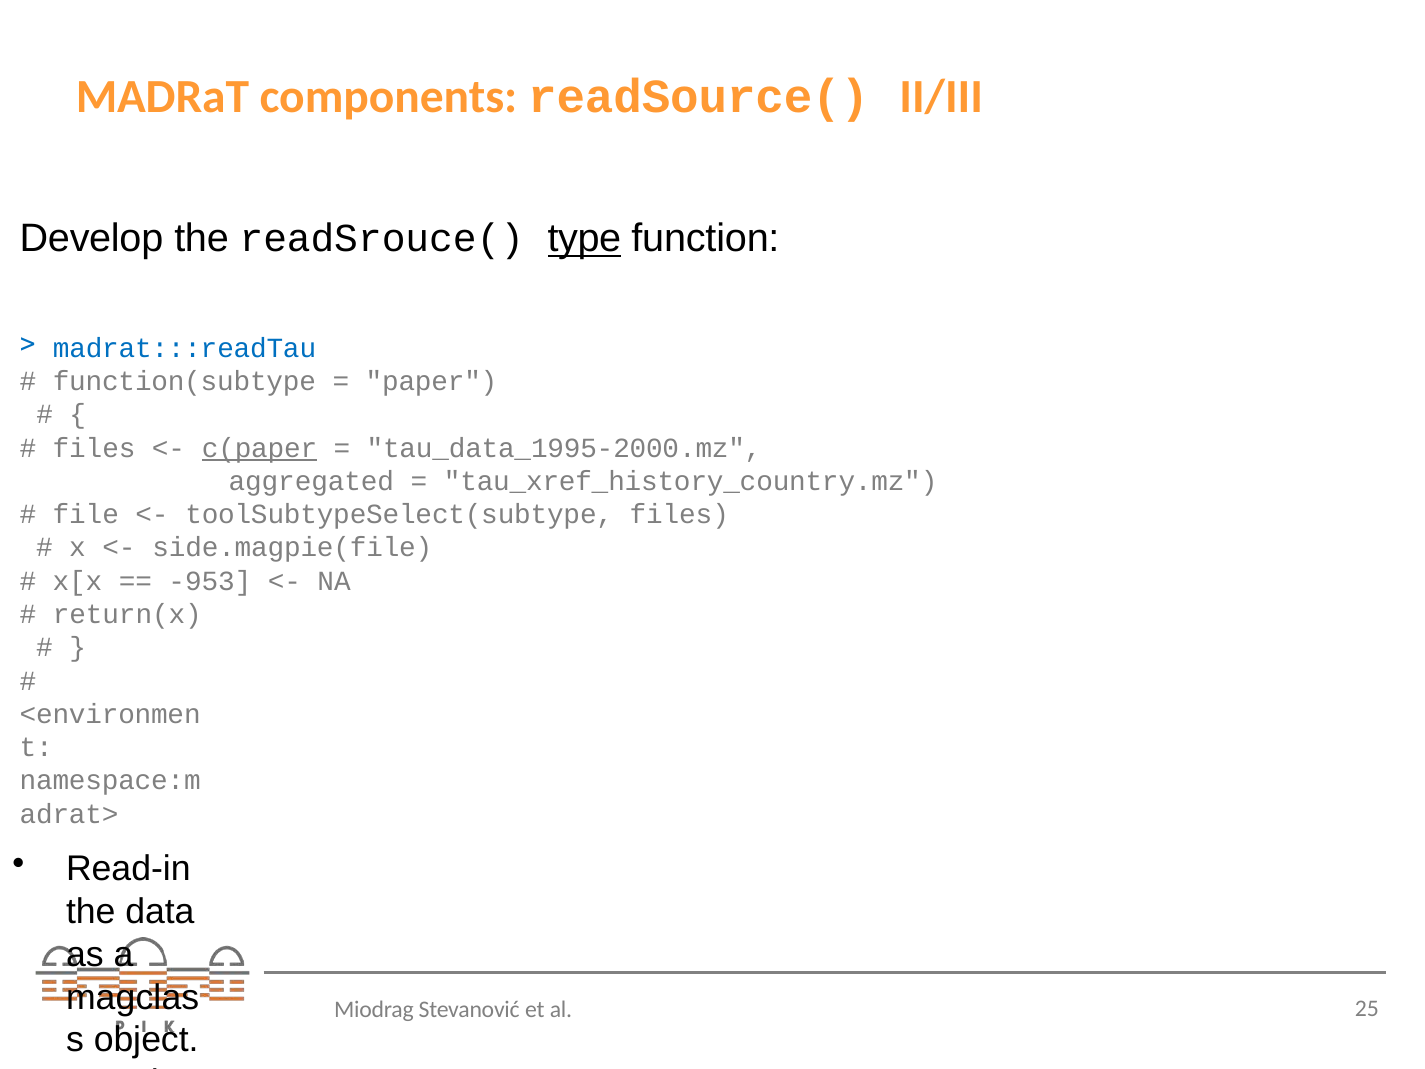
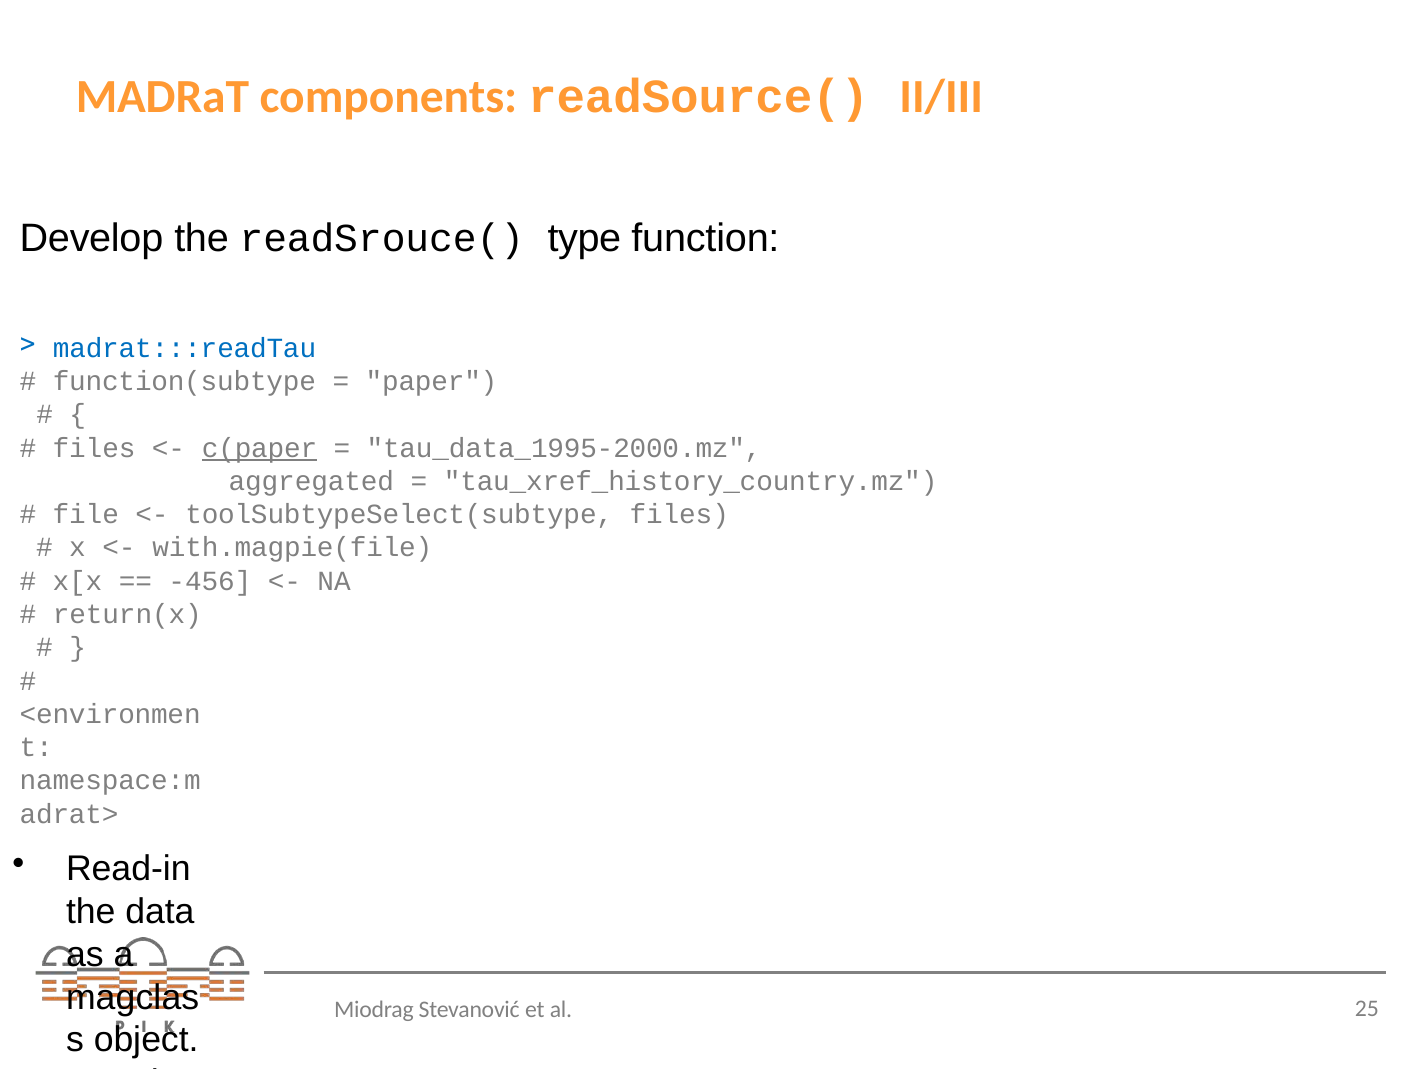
type underline: present -> none
side.magpie(file: side.magpie(file -> with.magpie(file
-953: -953 -> -456
